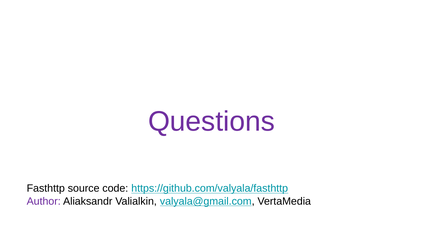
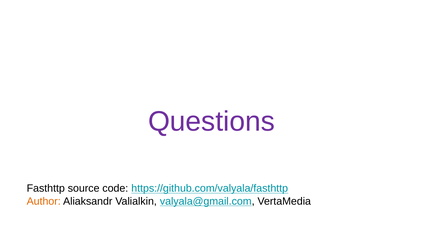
Author colour: purple -> orange
